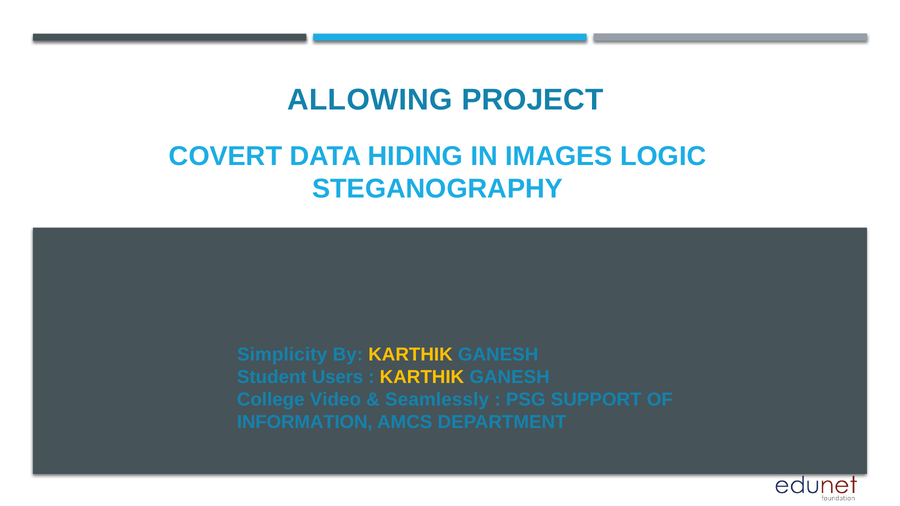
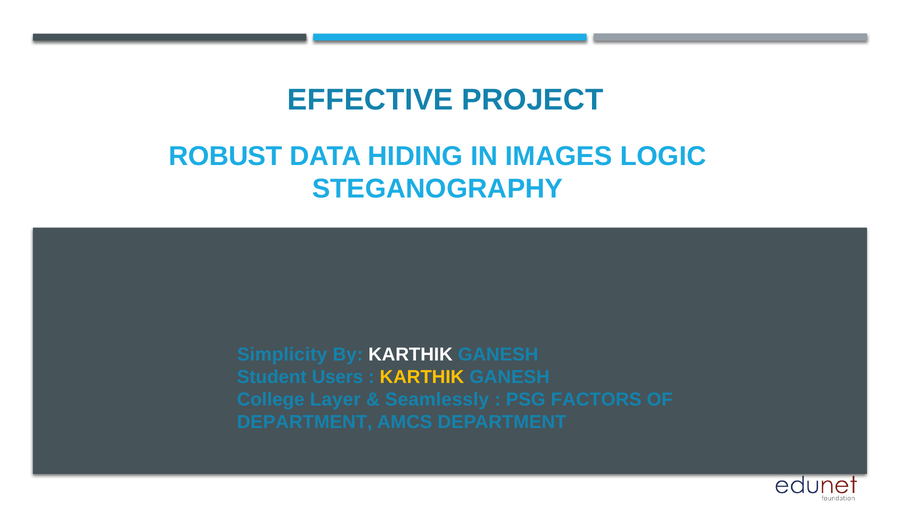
ALLOWING: ALLOWING -> EFFECTIVE
COVERT: COVERT -> ROBUST
KARTHIK at (410, 355) colour: yellow -> white
Video: Video -> Layer
SUPPORT: SUPPORT -> FACTORS
INFORMATION at (305, 422): INFORMATION -> DEPARTMENT
